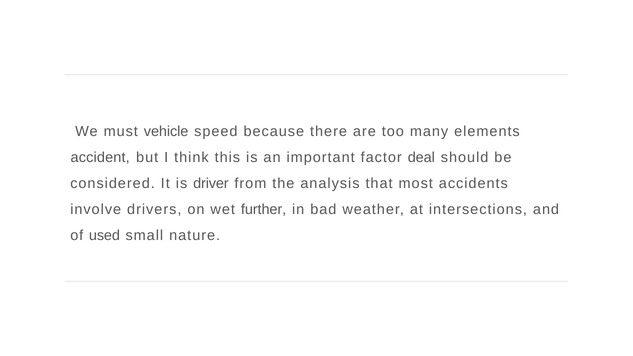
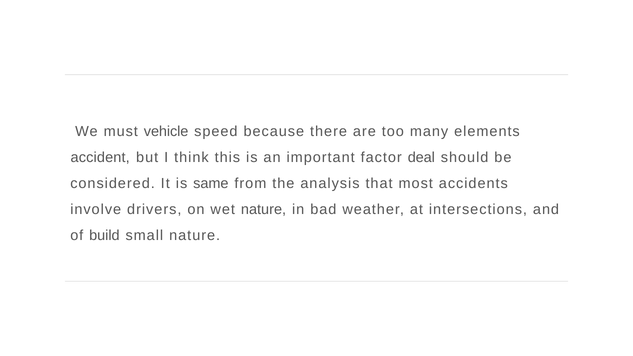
driver: driver -> same
wet further: further -> nature
used: used -> build
